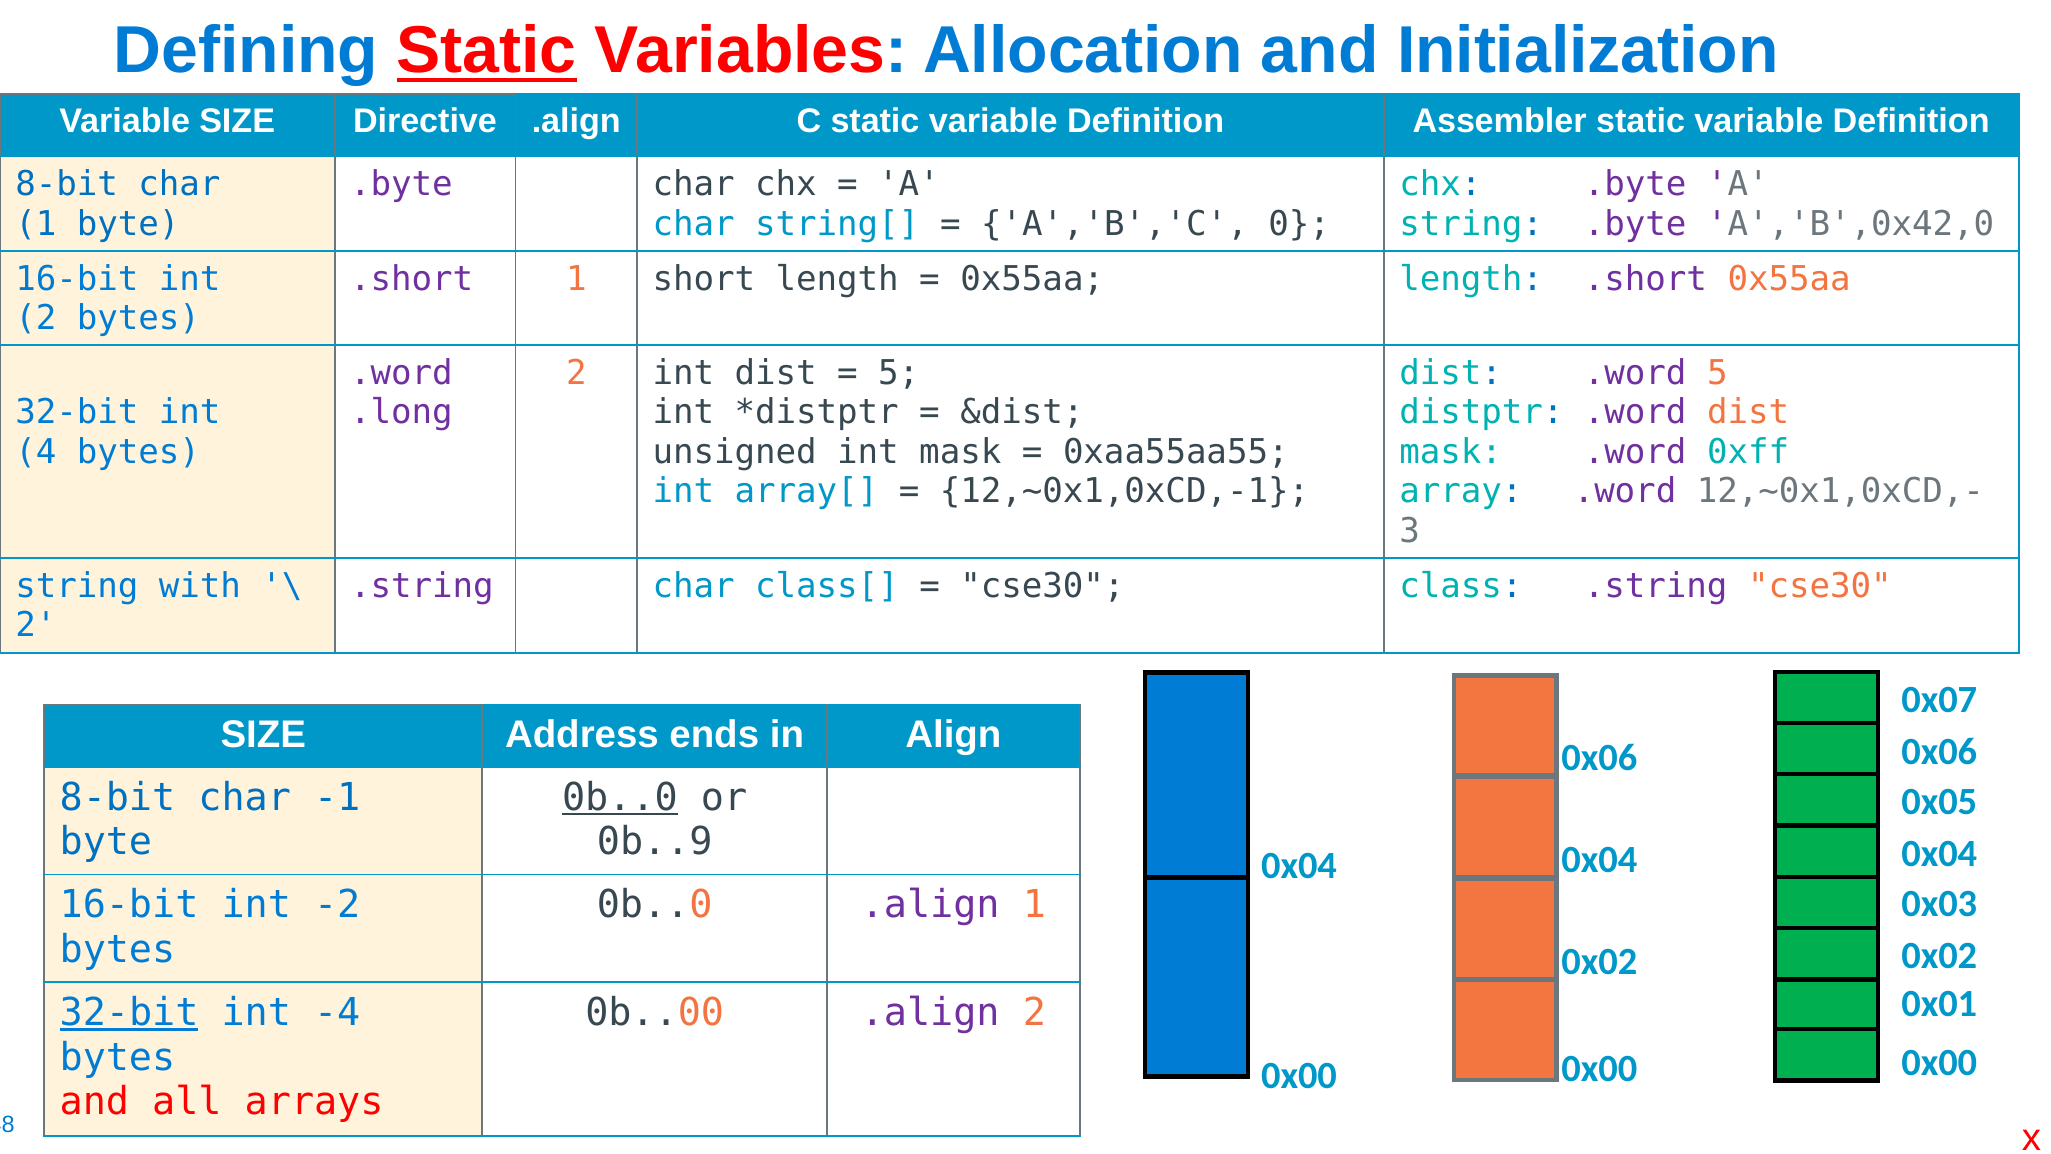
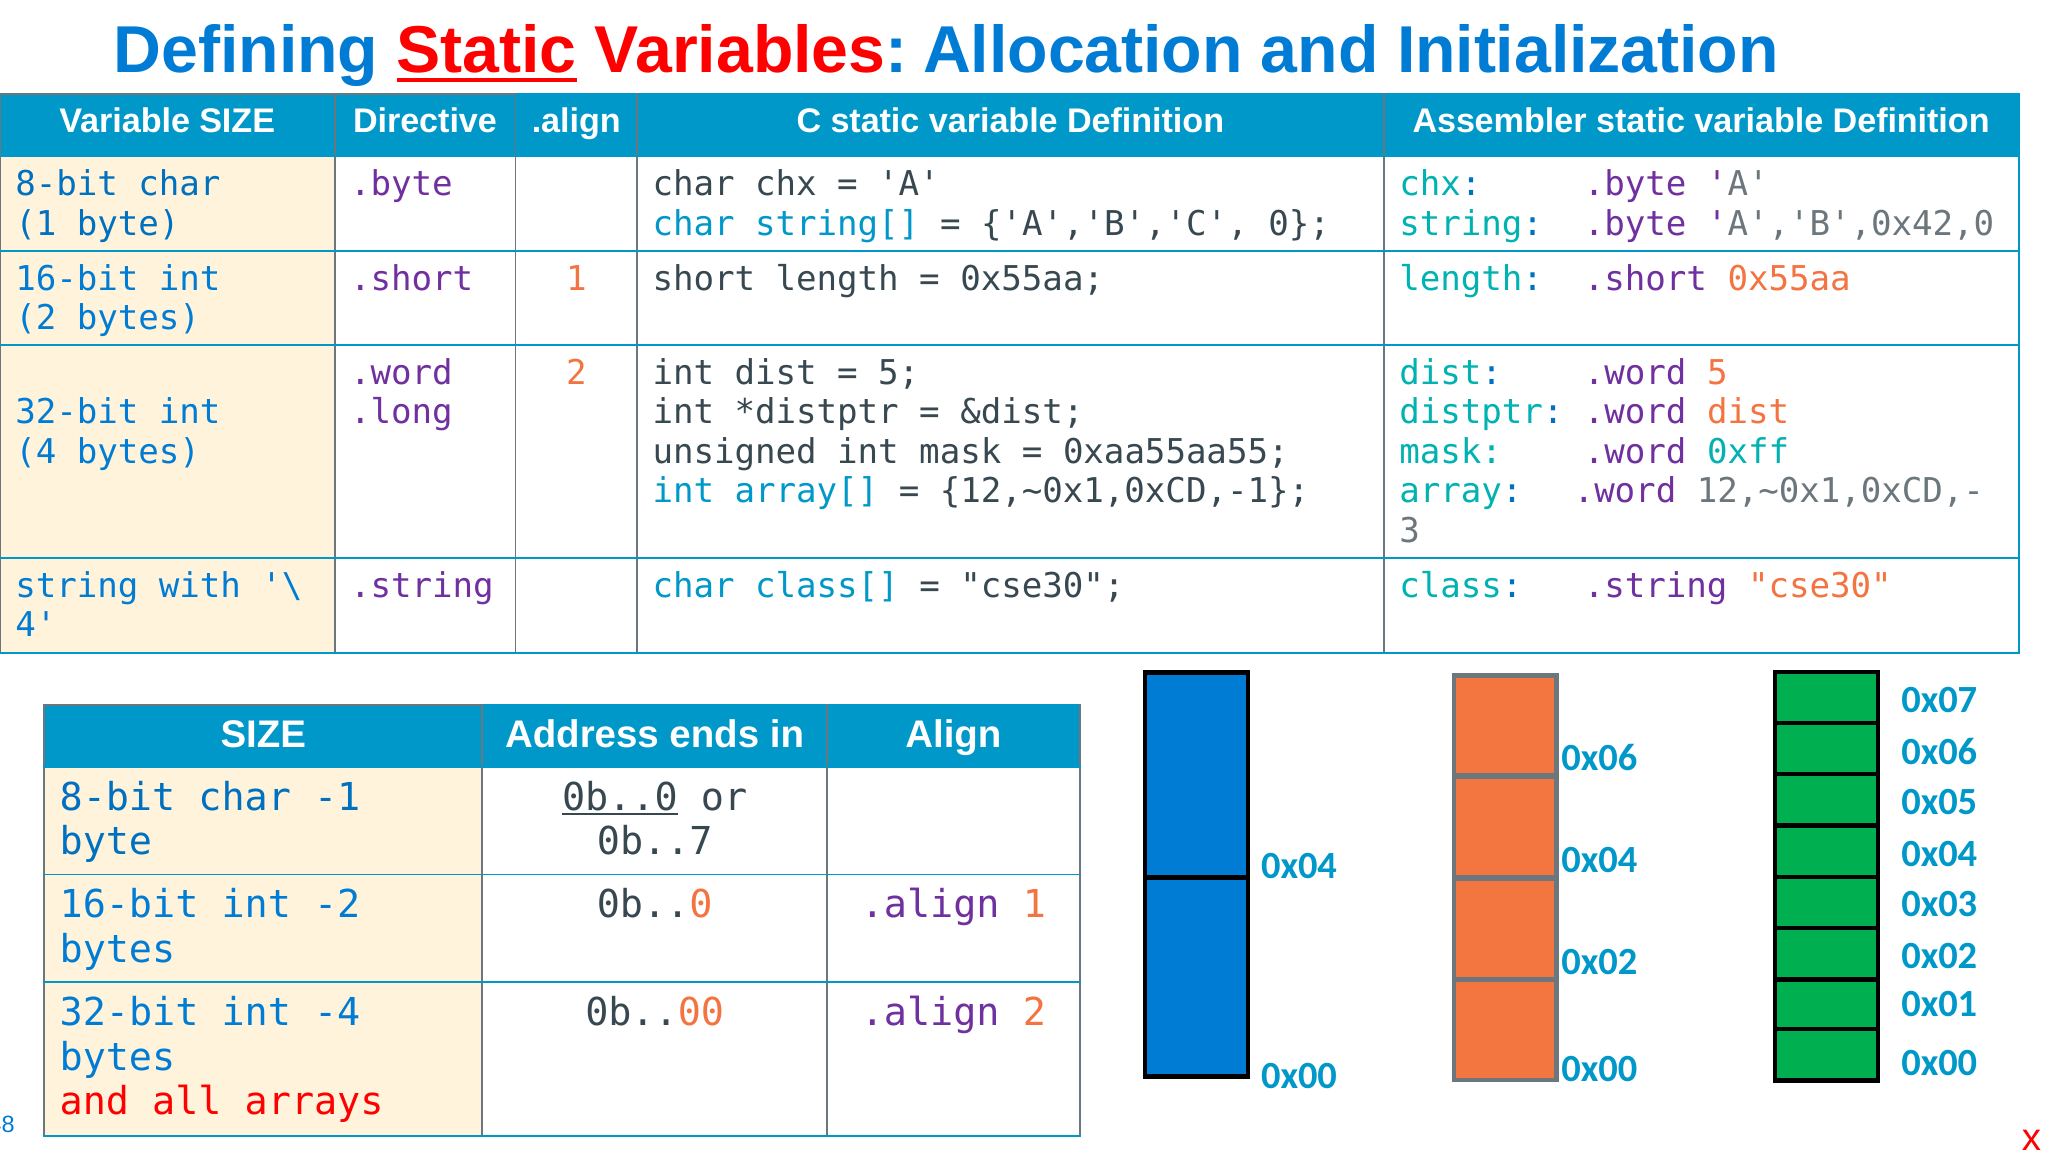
2 at (36, 625): 2 -> 4
0b..9: 0b..9 -> 0b..7
32-bit at (129, 1013) underline: present -> none
